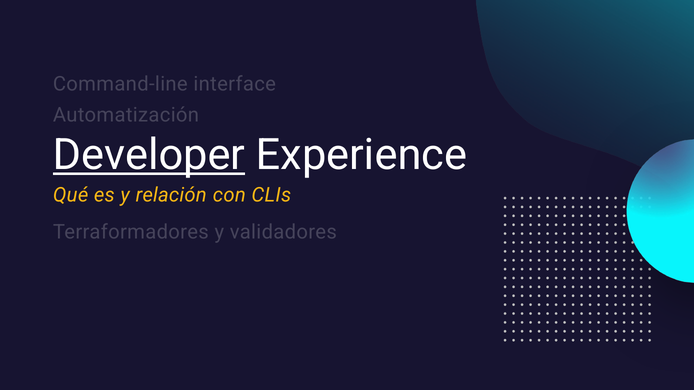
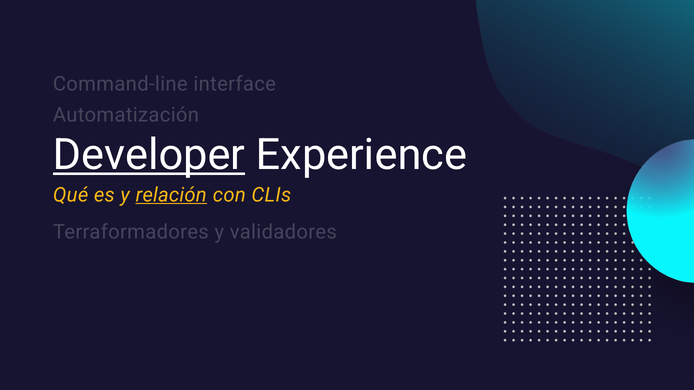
relación underline: none -> present
